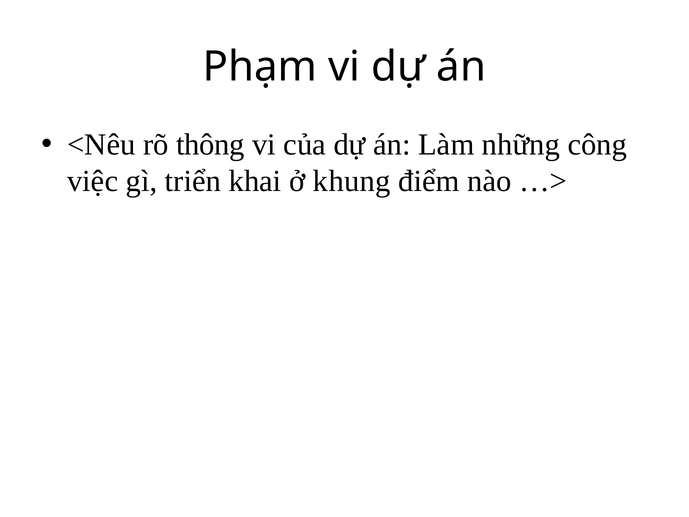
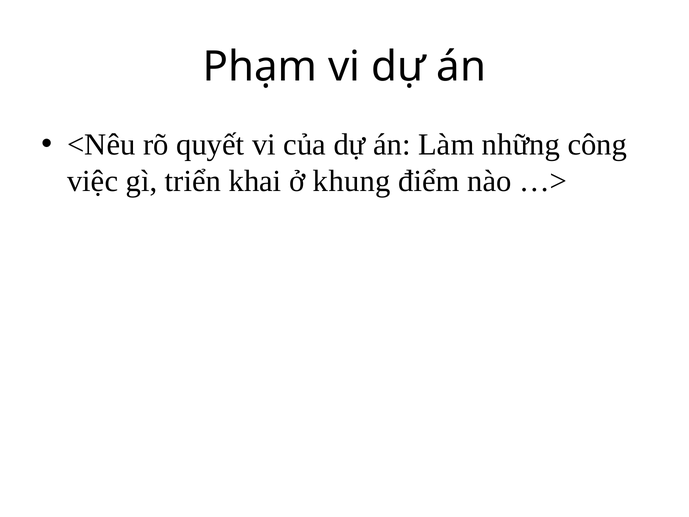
thông: thông -> quyết
